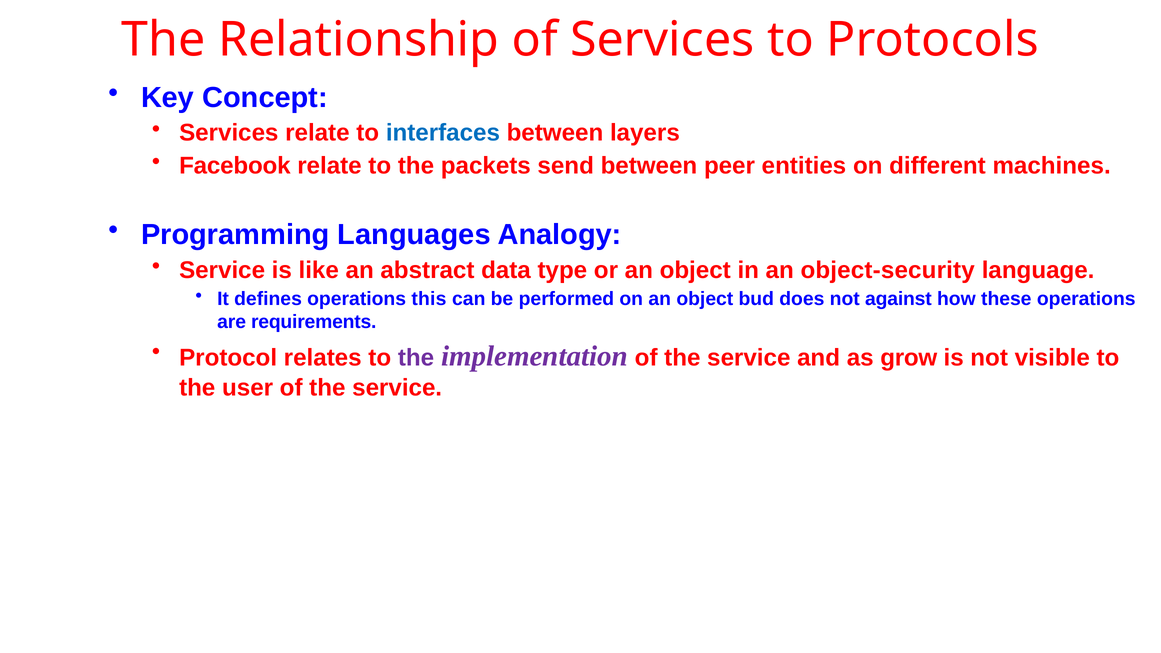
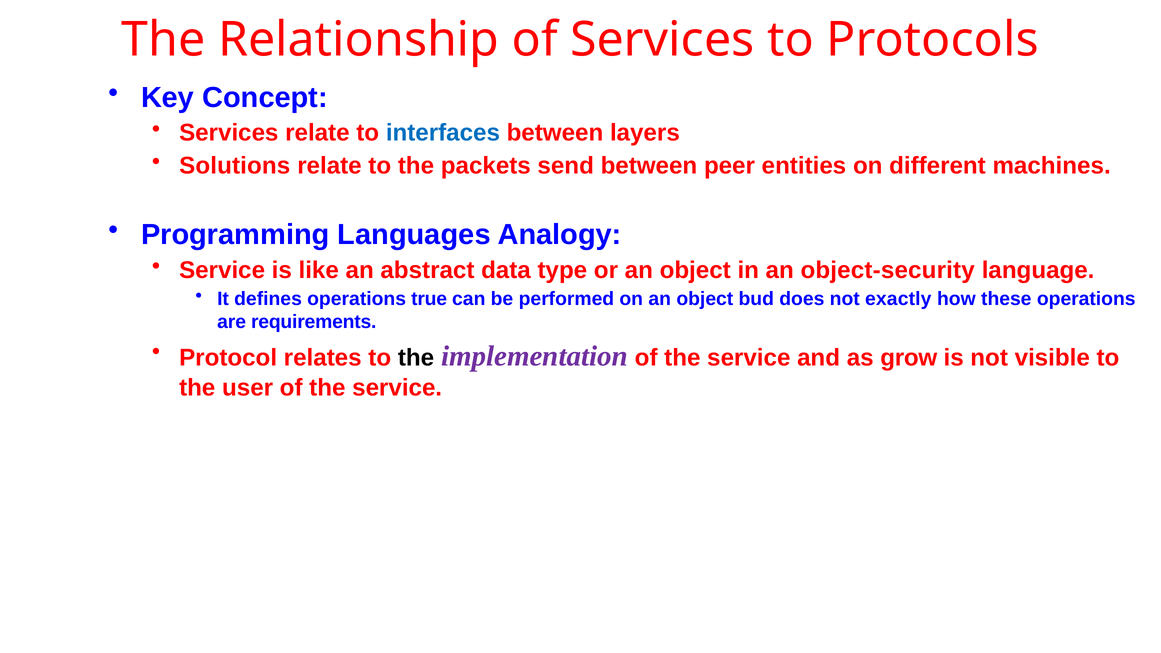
Facebook: Facebook -> Solutions
this: this -> true
against: against -> exactly
the at (416, 358) colour: purple -> black
